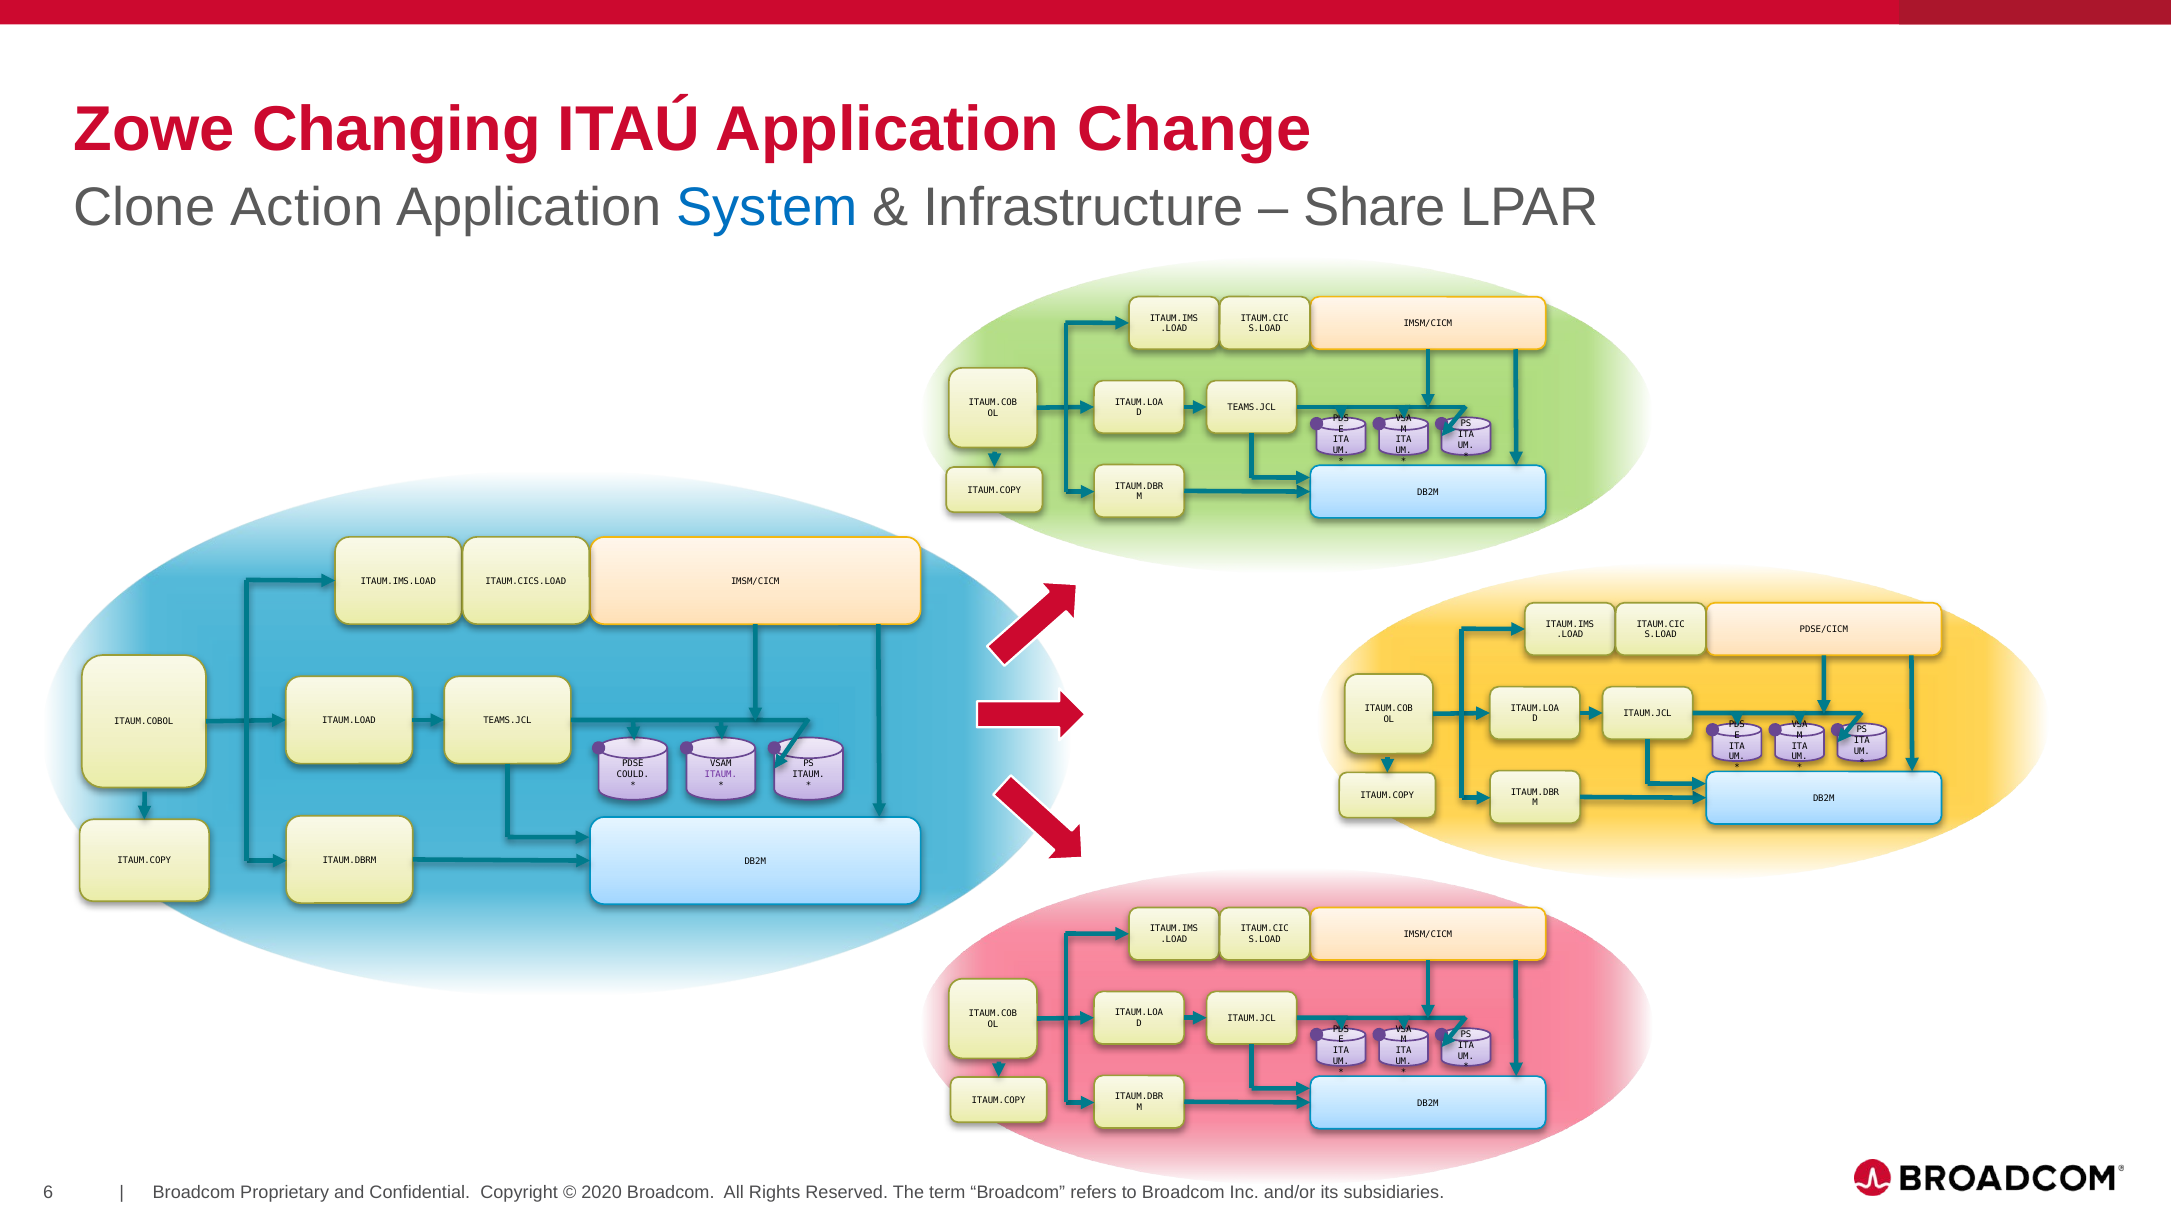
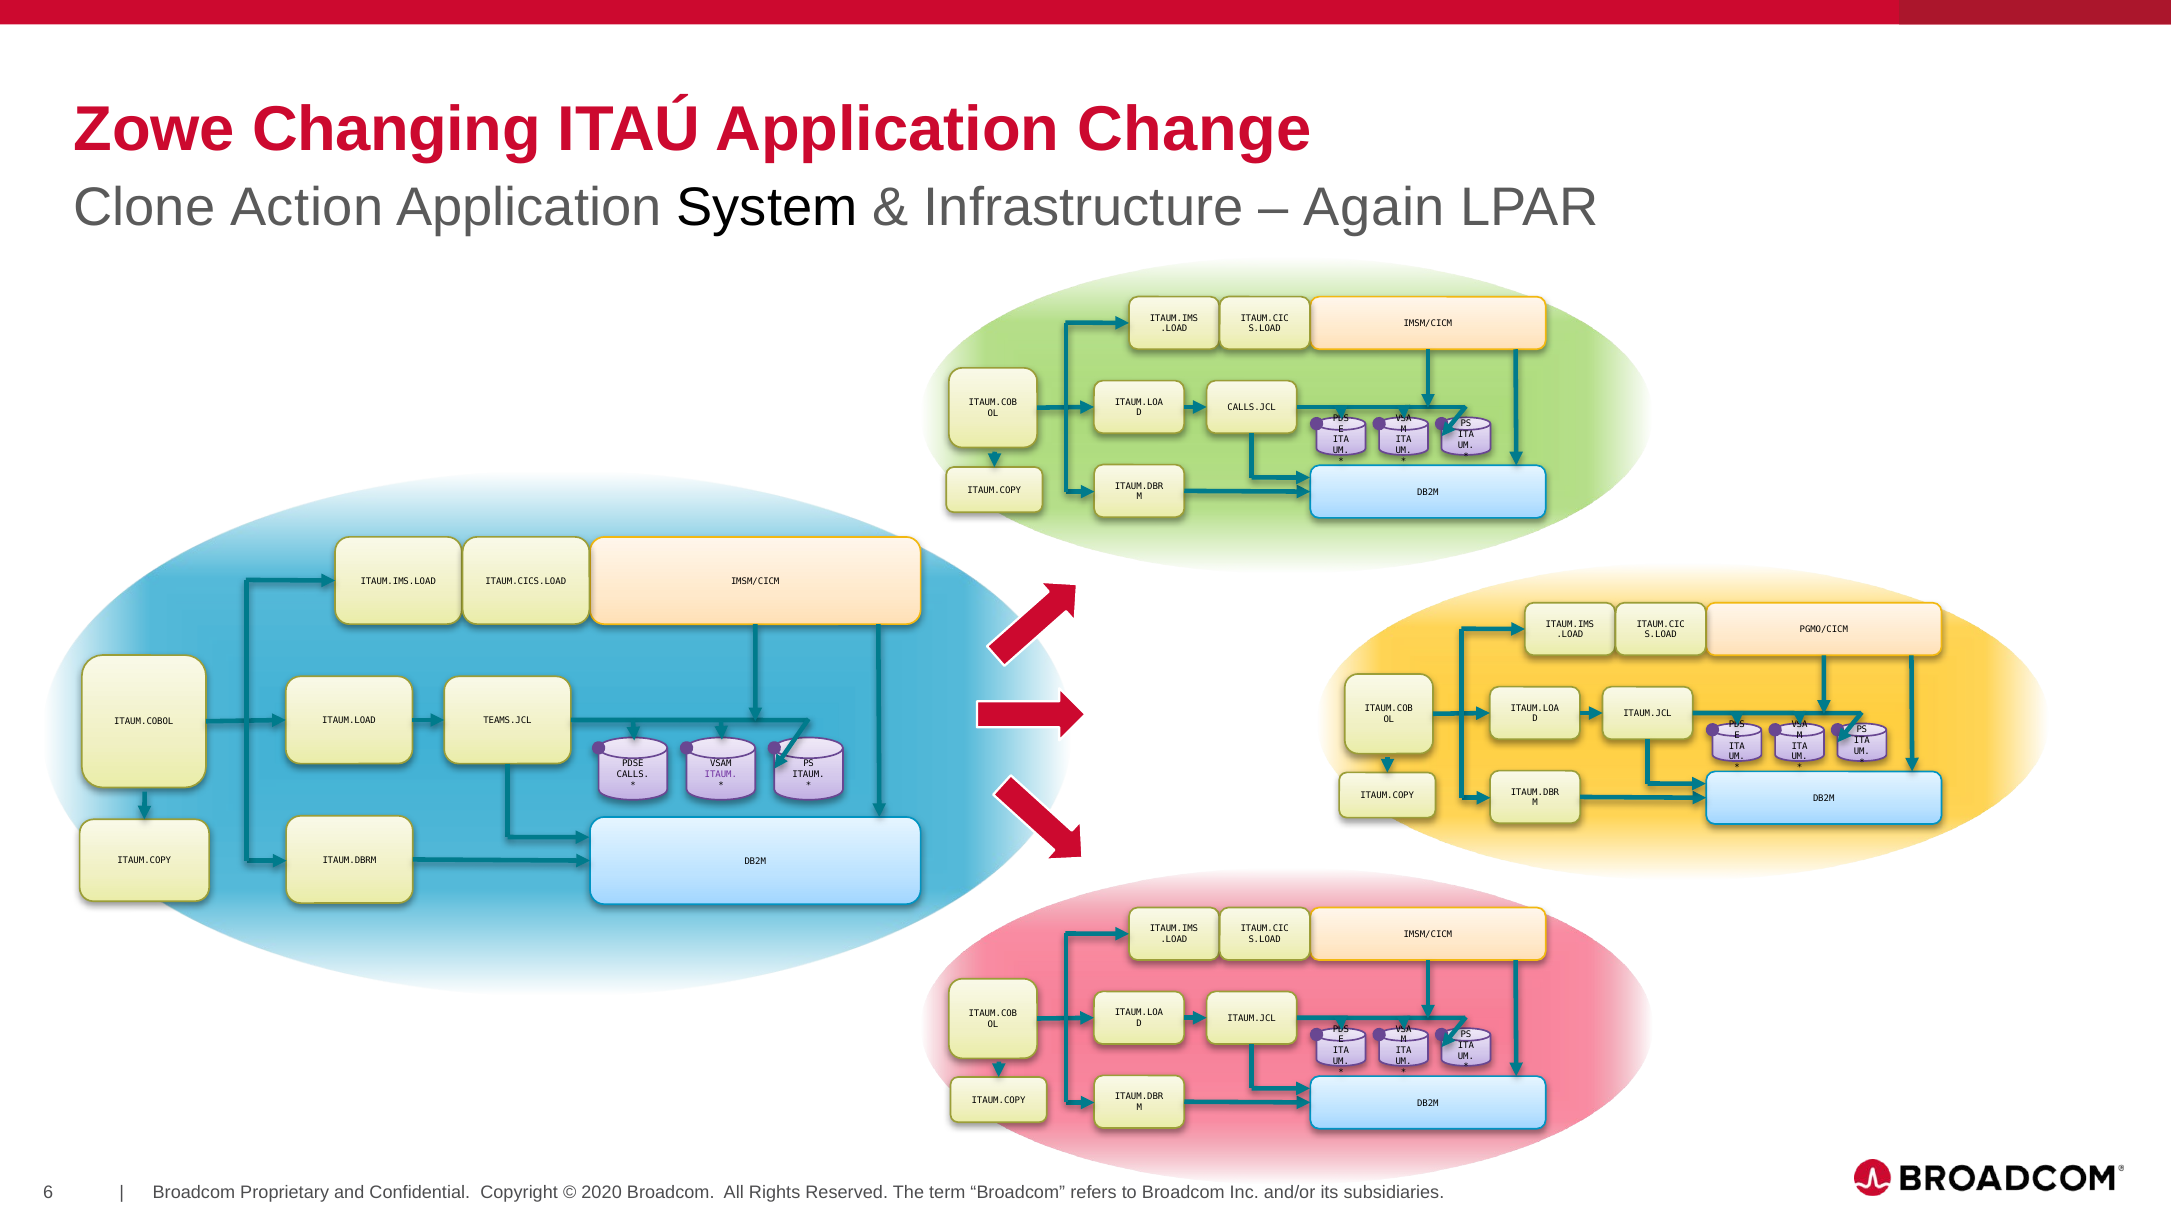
System colour: blue -> black
Share: Share -> Again
TEAMS.JCL at (1252, 408): TEAMS.JCL -> CALLS.JCL
PDSE/CICM: PDSE/CICM -> PGMO/CICM
COULD: COULD -> CALLS
